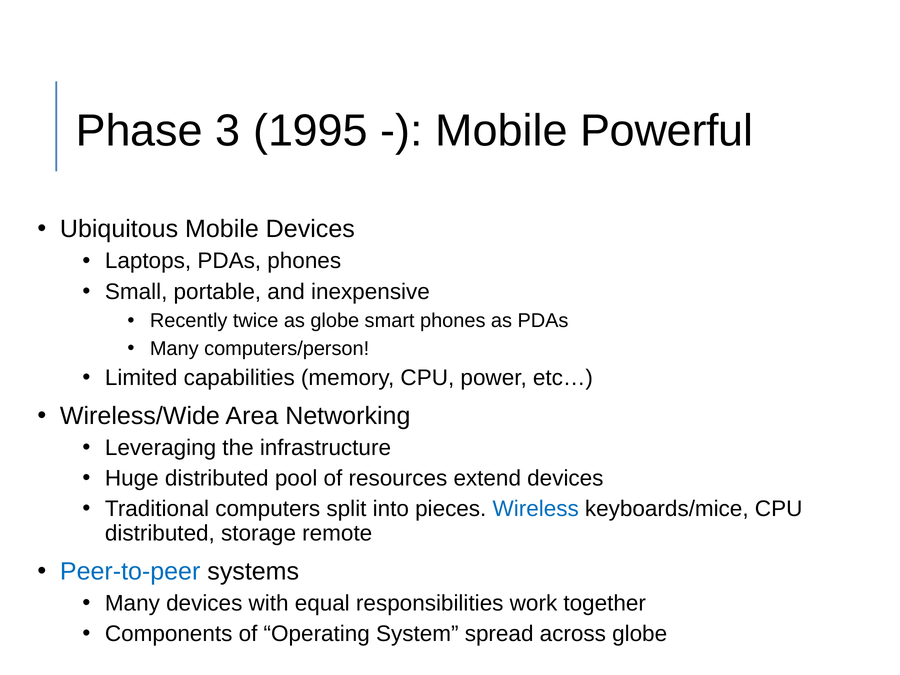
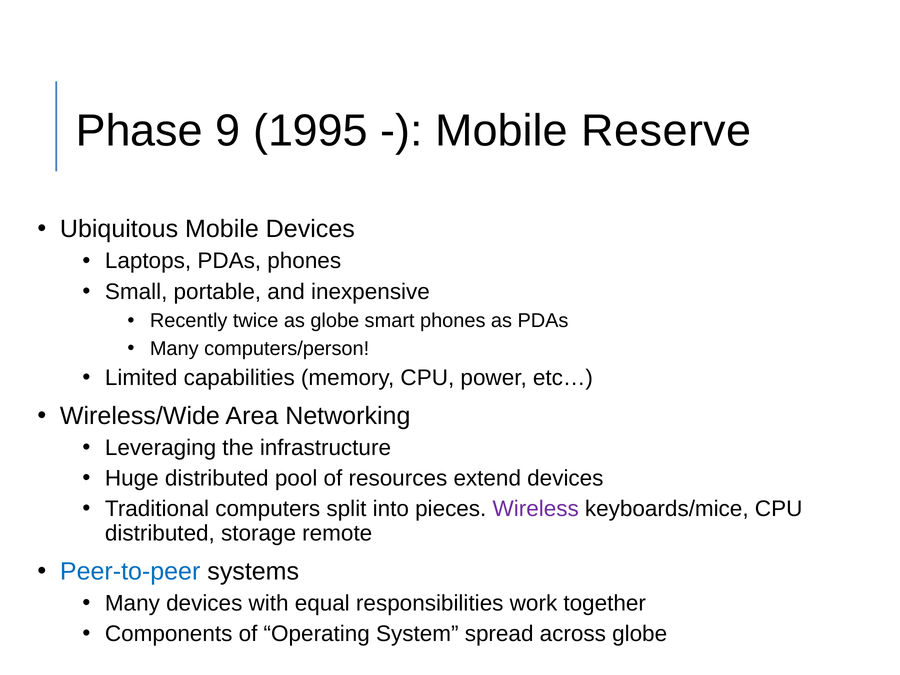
3: 3 -> 9
Powerful: Powerful -> Reserve
Wireless colour: blue -> purple
